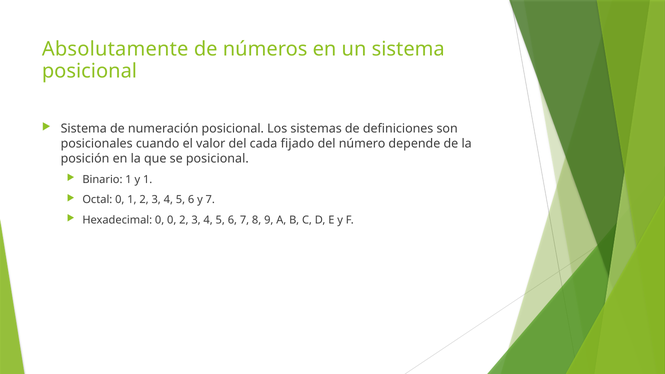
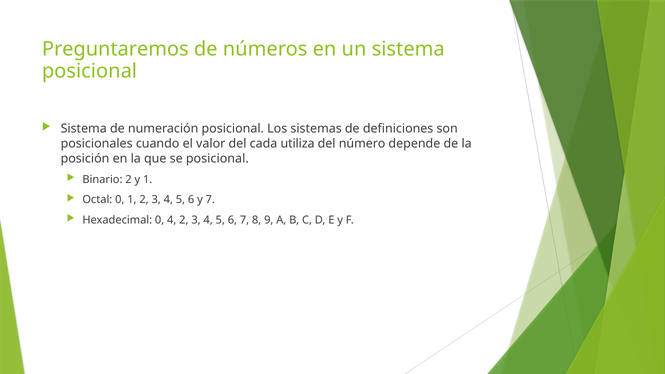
Absolutamente: Absolutamente -> Preguntaremos
fijado: fijado -> utiliza
Binario 1: 1 -> 2
0 0: 0 -> 4
